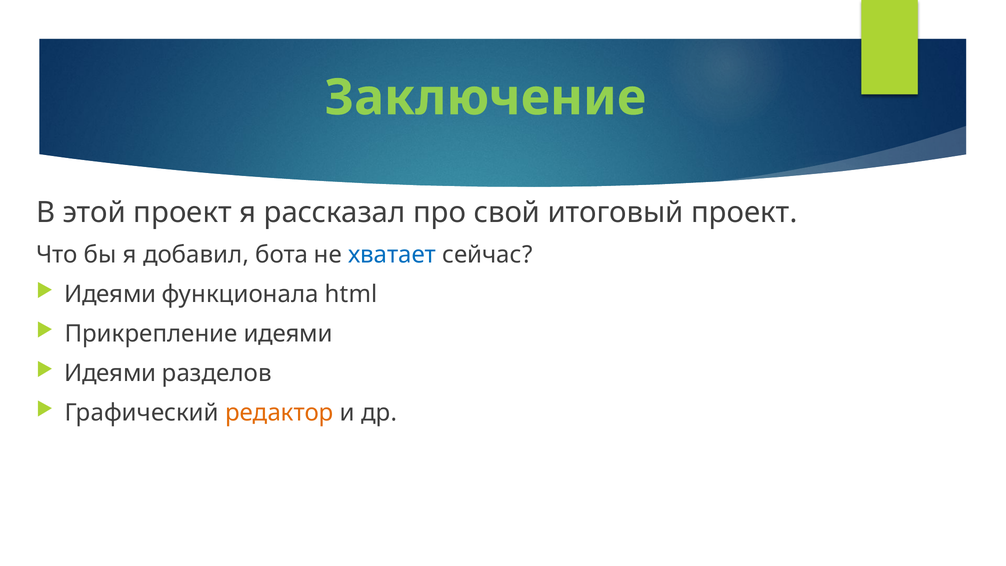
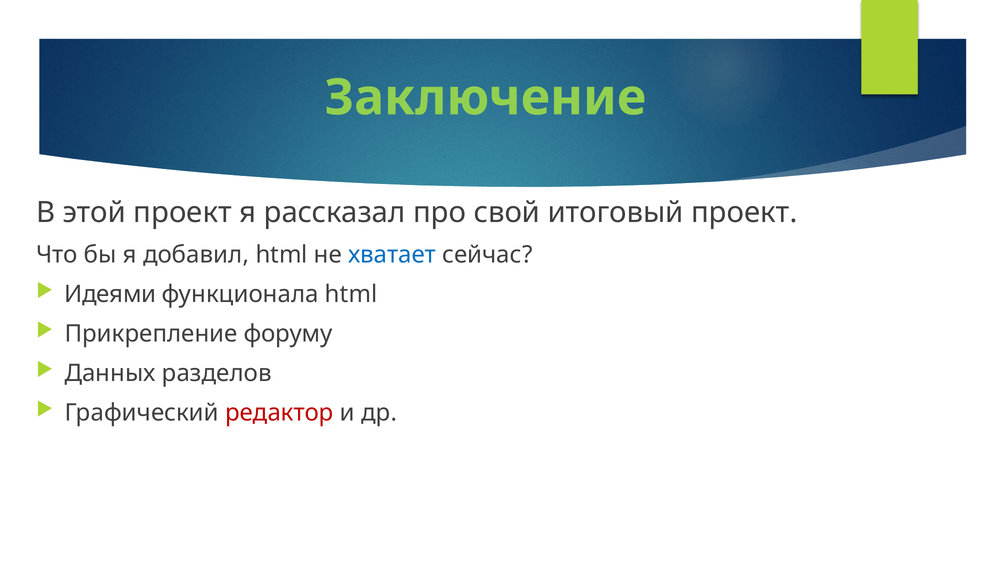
добавил бота: бота -> html
Прикрепление идеями: идеями -> форуму
Идеями at (110, 373): Идеями -> Данных
редактор colour: orange -> red
